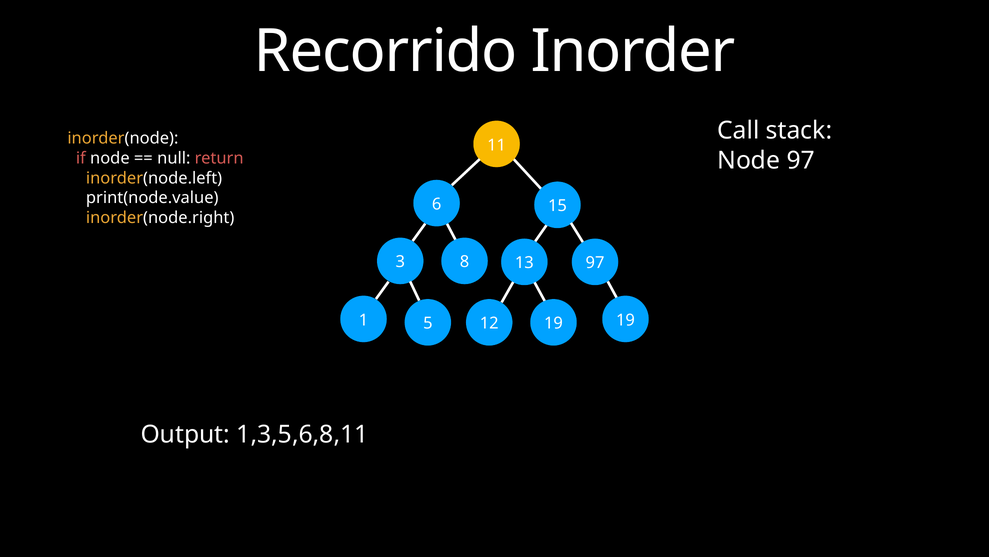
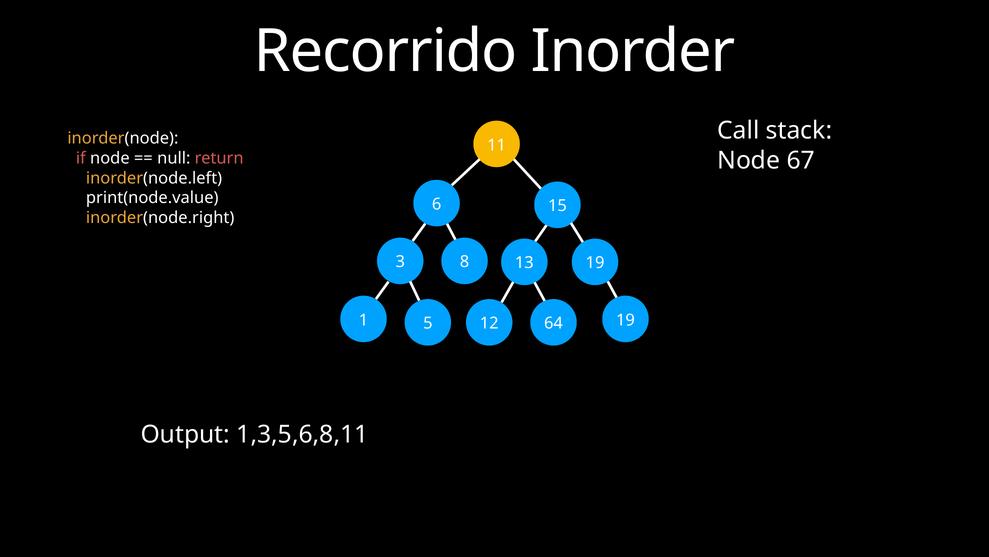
Node 97: 97 -> 67
3 97: 97 -> 19
1 19: 19 -> 64
